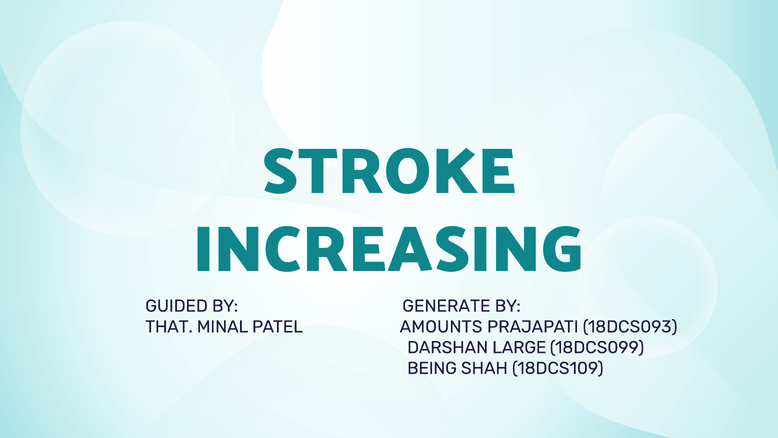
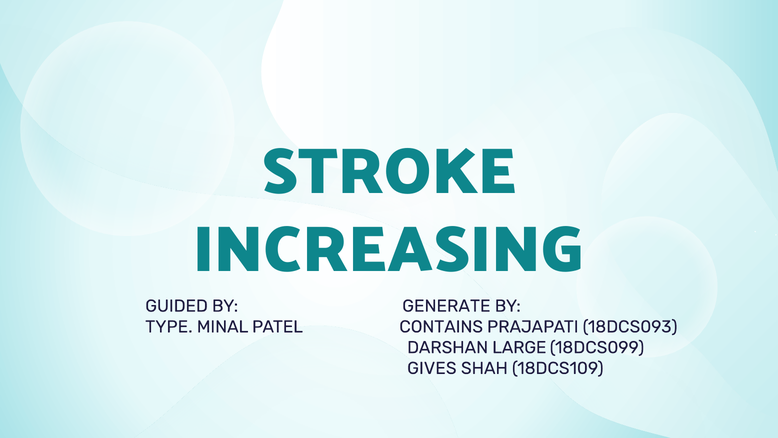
THAT: THAT -> TYPE
AMOUNTS: AMOUNTS -> CONTAINS
BEING: BEING -> GIVES
